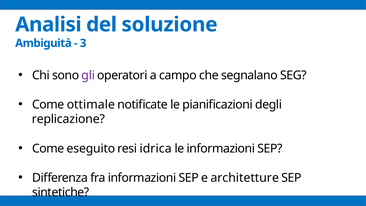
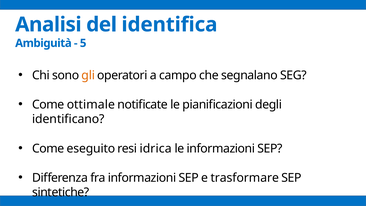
soluzione: soluzione -> identifica
3: 3 -> 5
gli colour: purple -> orange
replicazione: replicazione -> identificano
architetture: architetture -> trasformare
